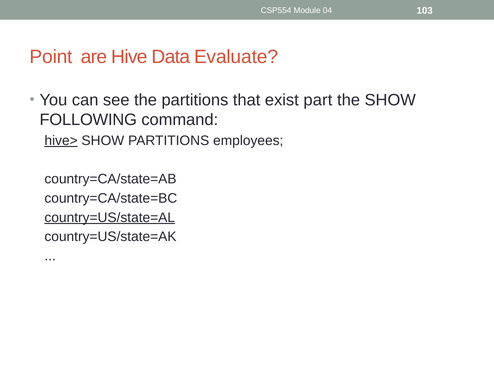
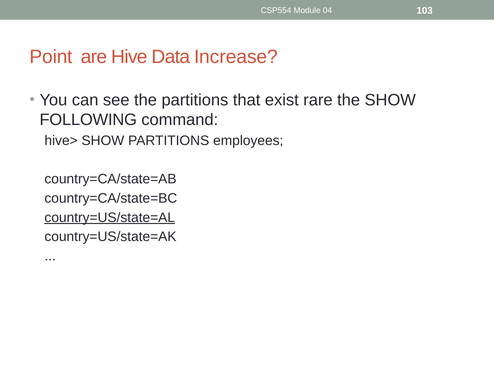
Evaluate: Evaluate -> Increase
part: part -> rare
hive> underline: present -> none
